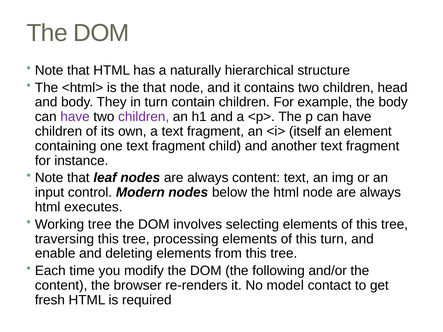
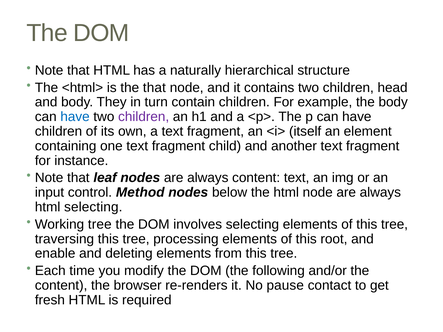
have at (75, 117) colour: purple -> blue
Modern: Modern -> Method
html executes: executes -> selecting
this turn: turn -> root
model: model -> pause
